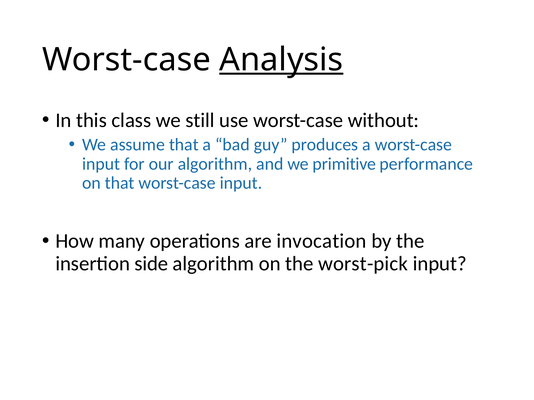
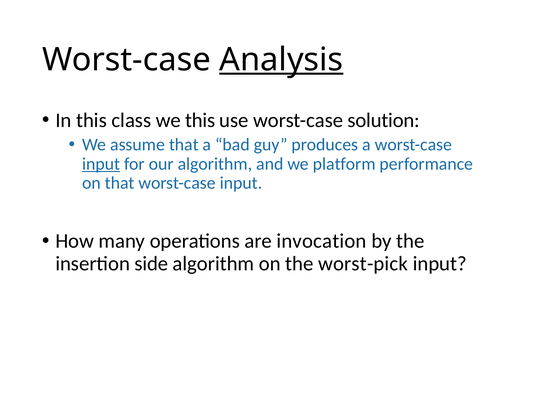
we still: still -> this
without: without -> solution
input at (101, 164) underline: none -> present
primitive: primitive -> platform
